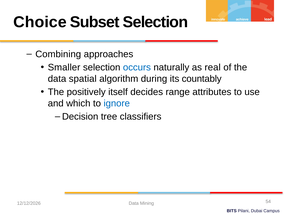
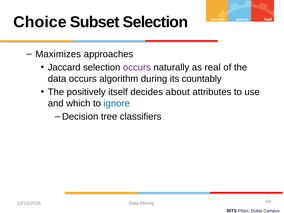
Combining: Combining -> Maximizes
Smaller: Smaller -> Jaccard
occurs at (137, 67) colour: blue -> purple
data spatial: spatial -> occurs
range: range -> about
